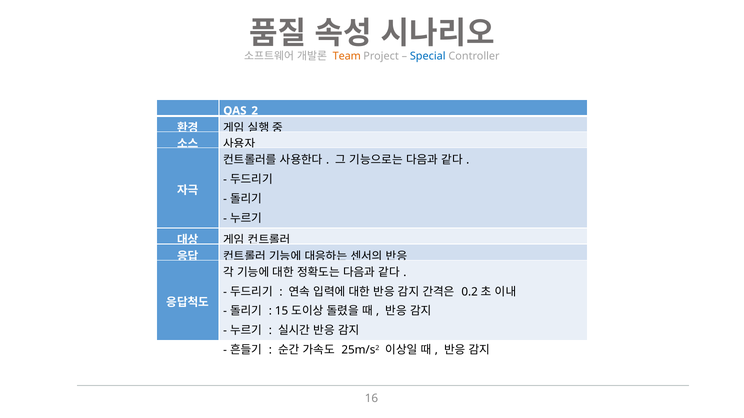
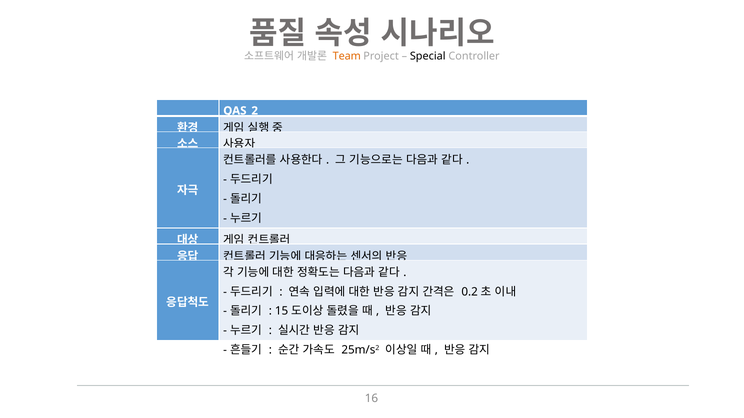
Special colour: blue -> black
